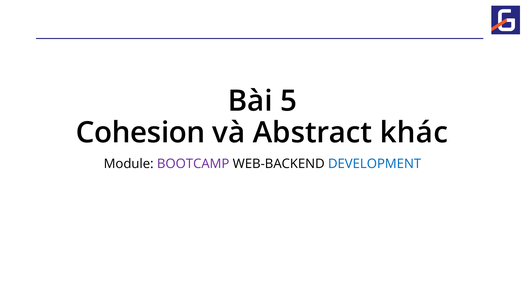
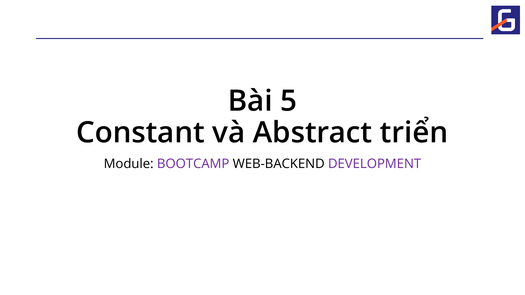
Cohesion: Cohesion -> Constant
khác: khác -> triển
DEVELOPMENT colour: blue -> purple
